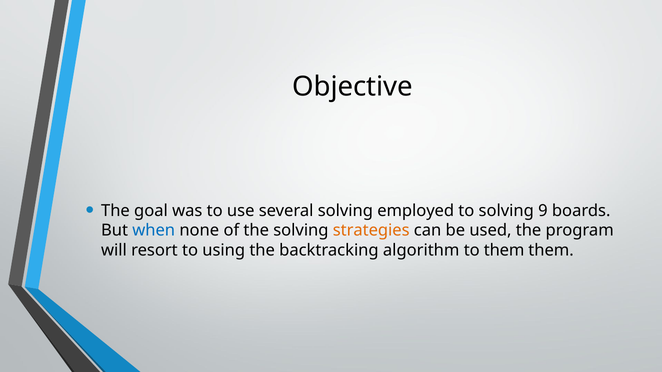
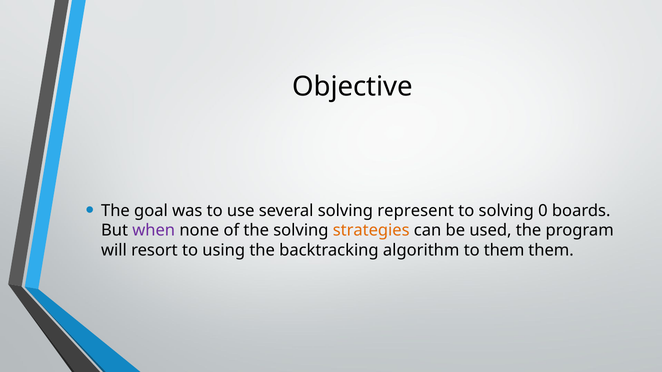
employed: employed -> represent
9: 9 -> 0
when colour: blue -> purple
